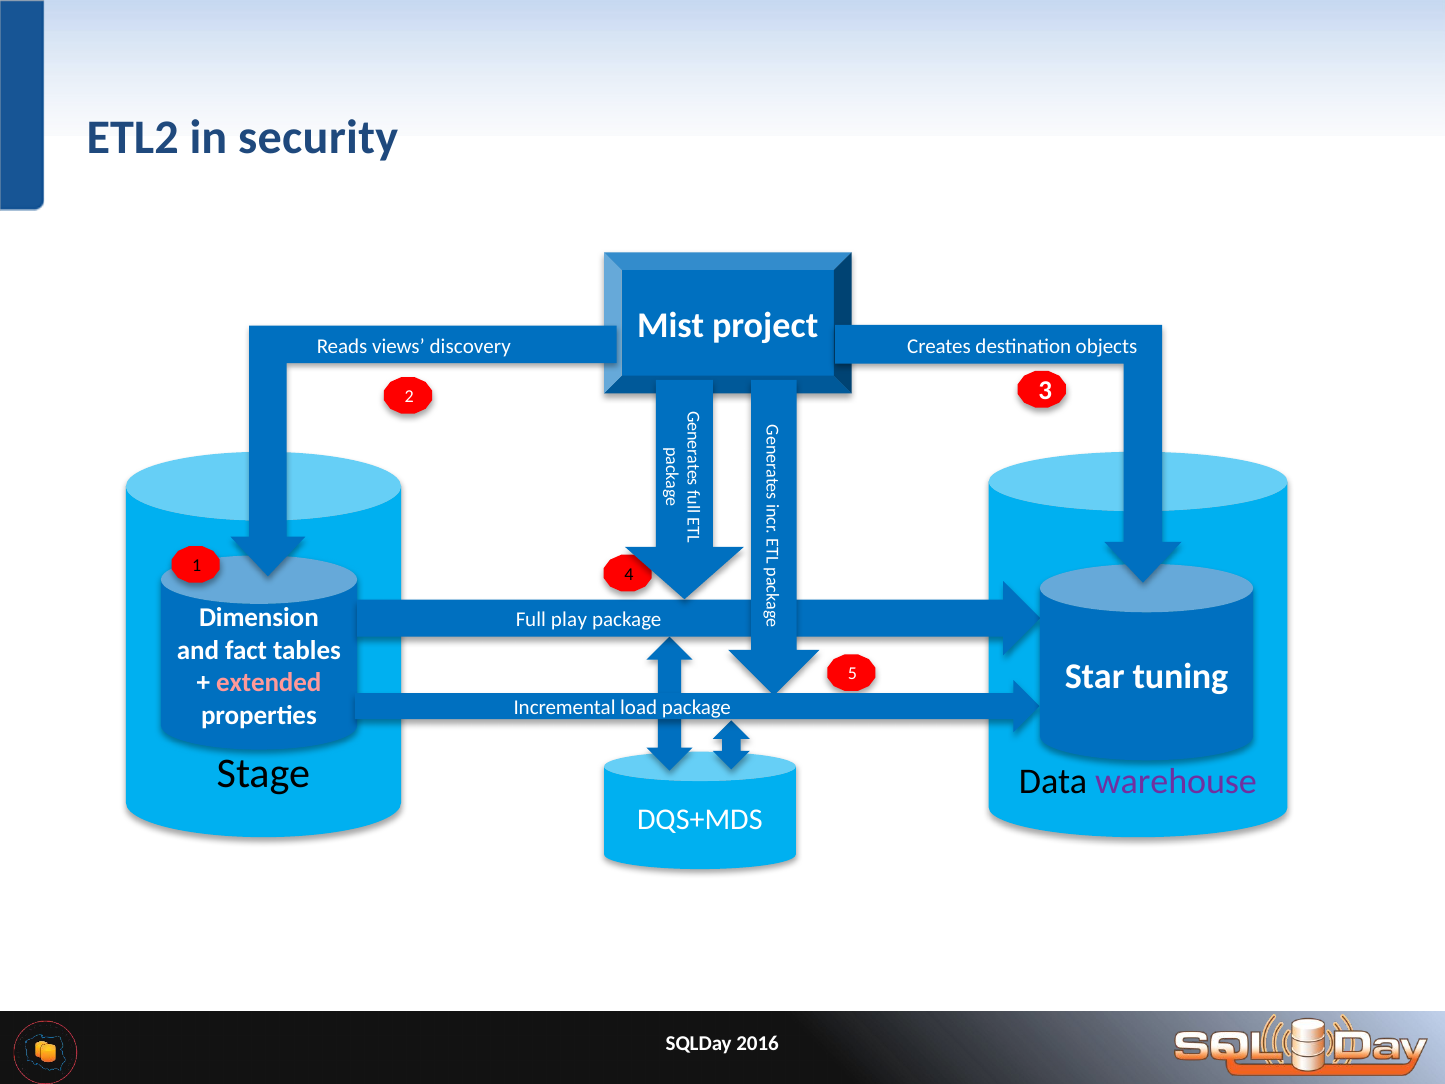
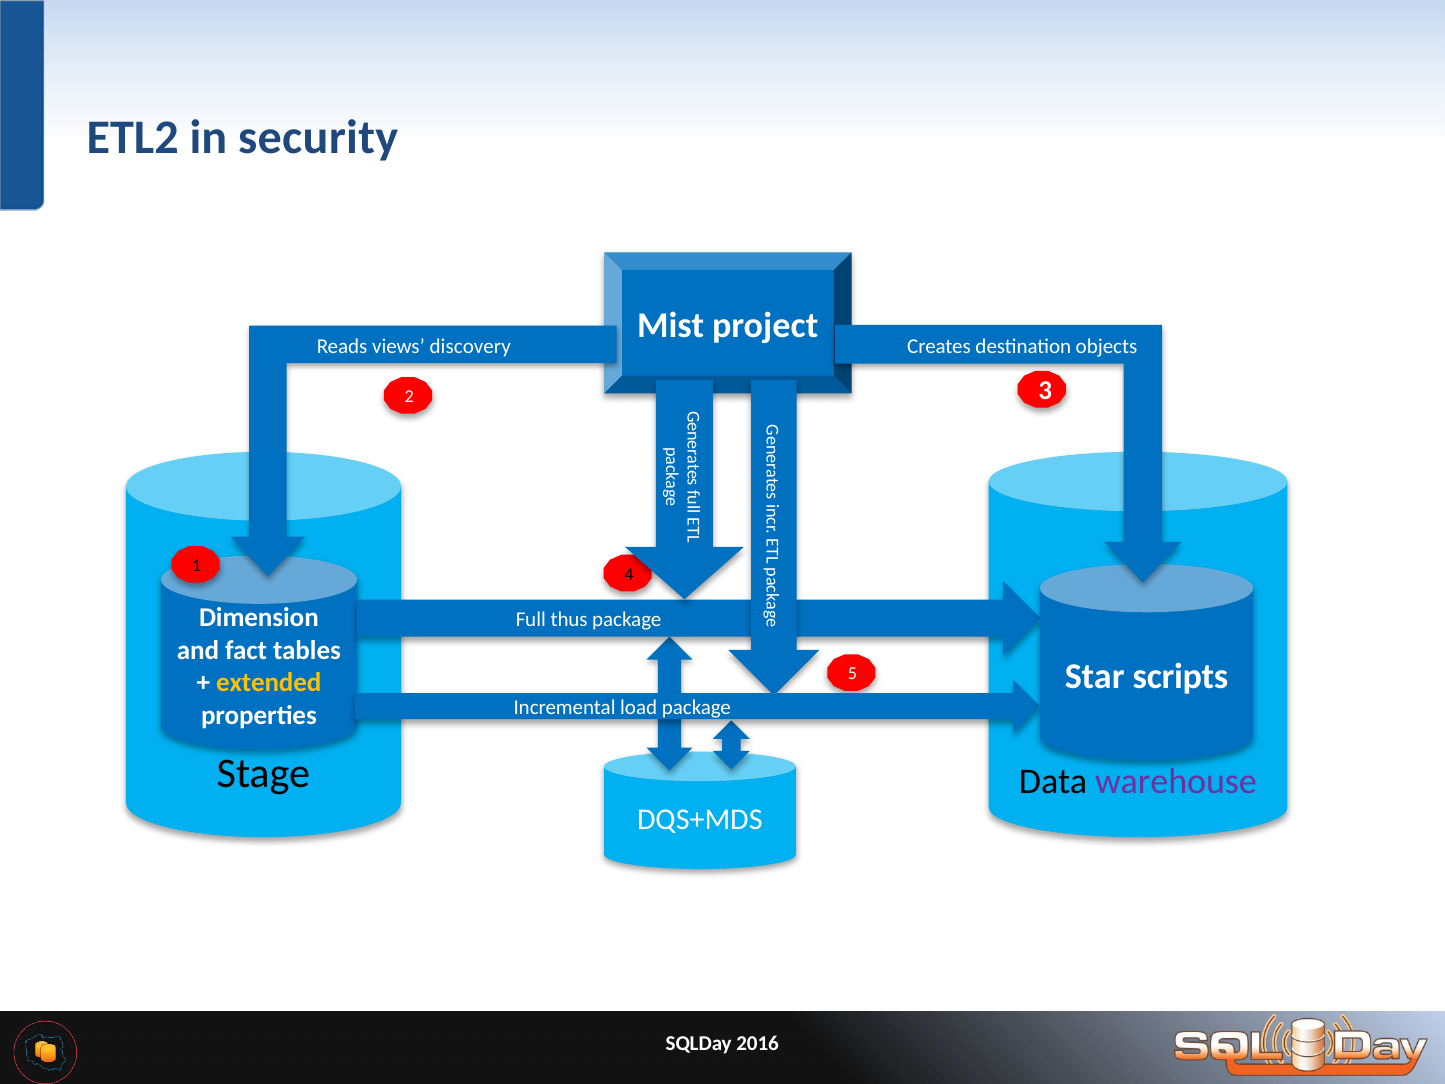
play: play -> thus
tuning: tuning -> scripts
extended colour: pink -> yellow
